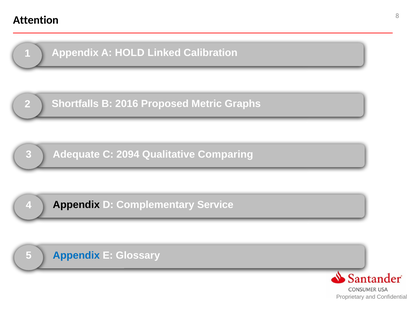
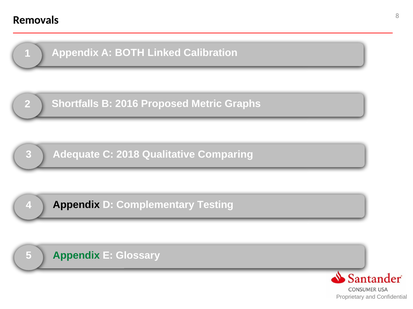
Attention: Attention -> Removals
HOLD: HOLD -> BOTH
2094: 2094 -> 2018
Service: Service -> Testing
Appendix at (76, 256) colour: blue -> green
